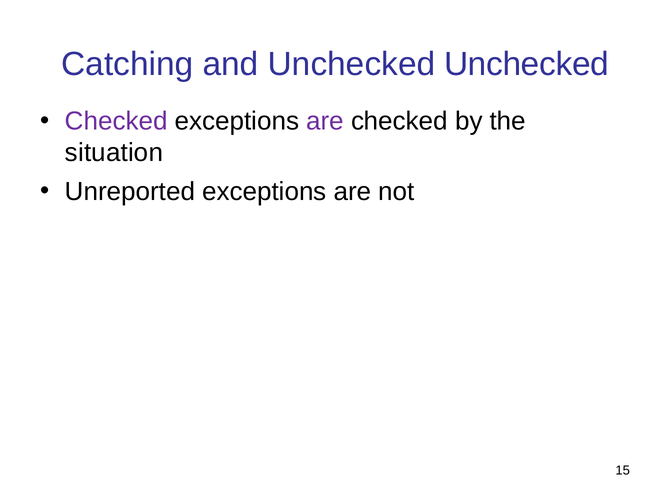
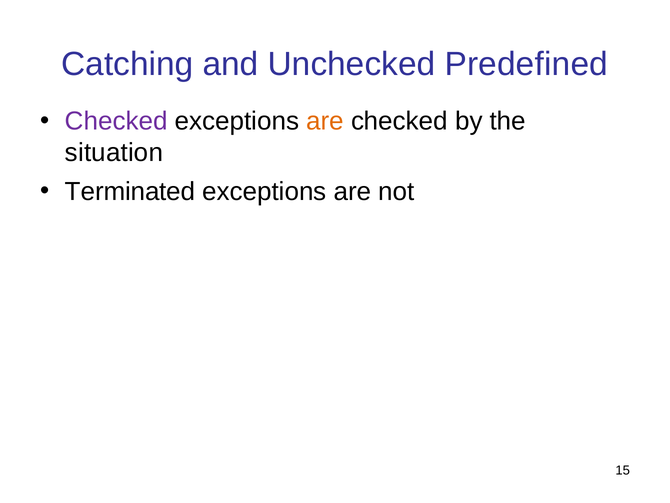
Unchecked Unchecked: Unchecked -> Predefined
are at (325, 121) colour: purple -> orange
Unreported: Unreported -> Terminated
